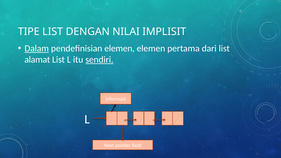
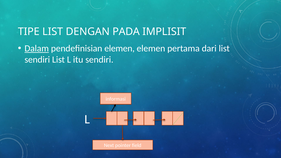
NILAI: NILAI -> PADA
alamat at (37, 60): alamat -> sendiri
sendiri at (99, 60) underline: present -> none
